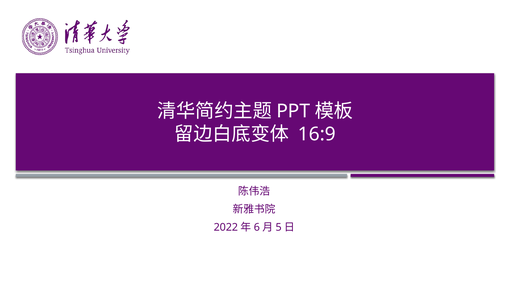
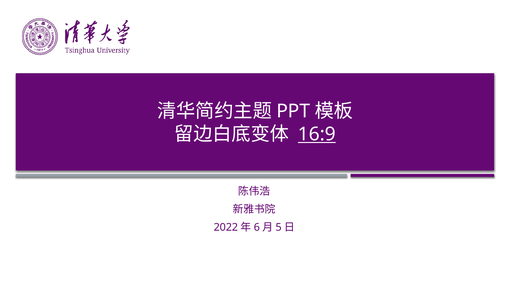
16:9 underline: none -> present
